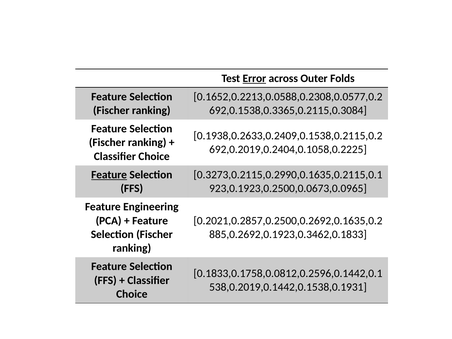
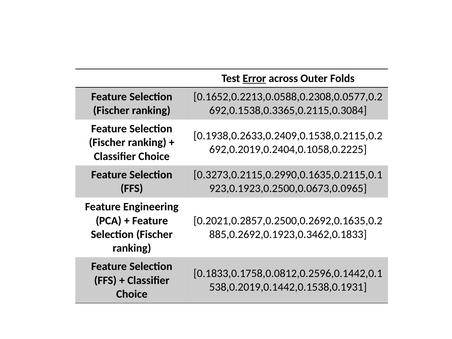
Feature at (109, 175) underline: present -> none
